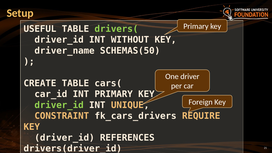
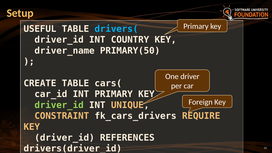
drivers( colour: light green -> light blue
WITHOUT: WITHOUT -> COUNTRY
SCHEMAS(50: SCHEMAS(50 -> PRIMARY(50
